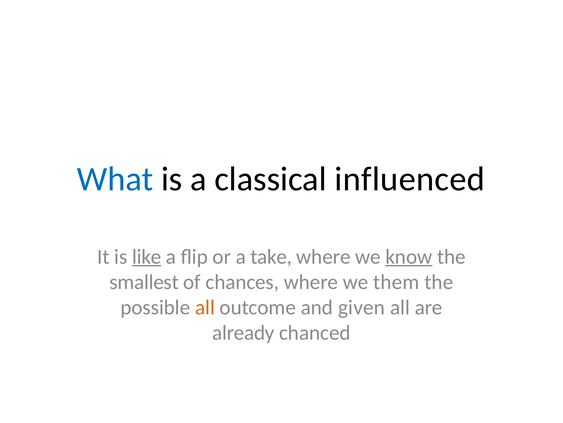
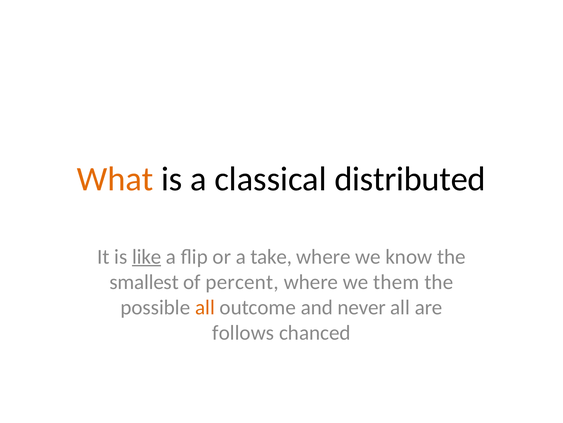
What colour: blue -> orange
influenced: influenced -> distributed
know underline: present -> none
chances: chances -> percent
given: given -> never
already: already -> follows
